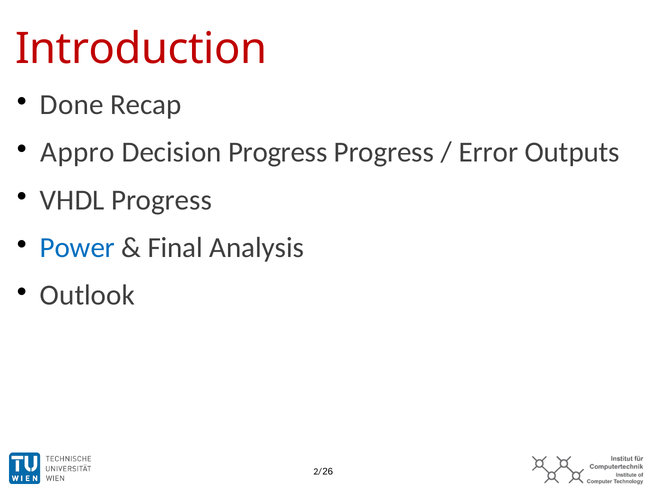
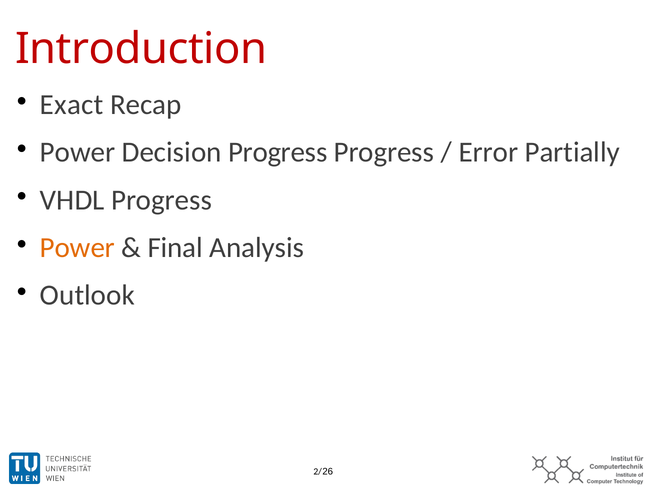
Done: Done -> Exact
Appro at (77, 152): Appro -> Power
Outputs: Outputs -> Partially
Power at (77, 248) colour: blue -> orange
